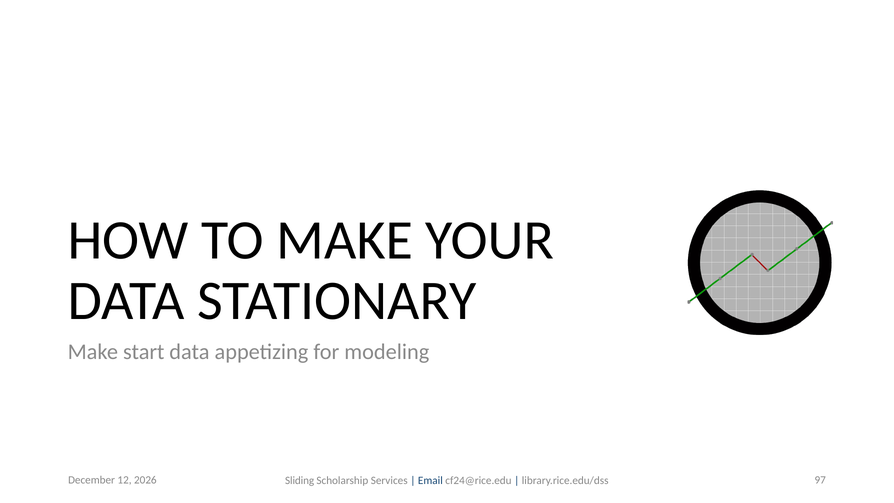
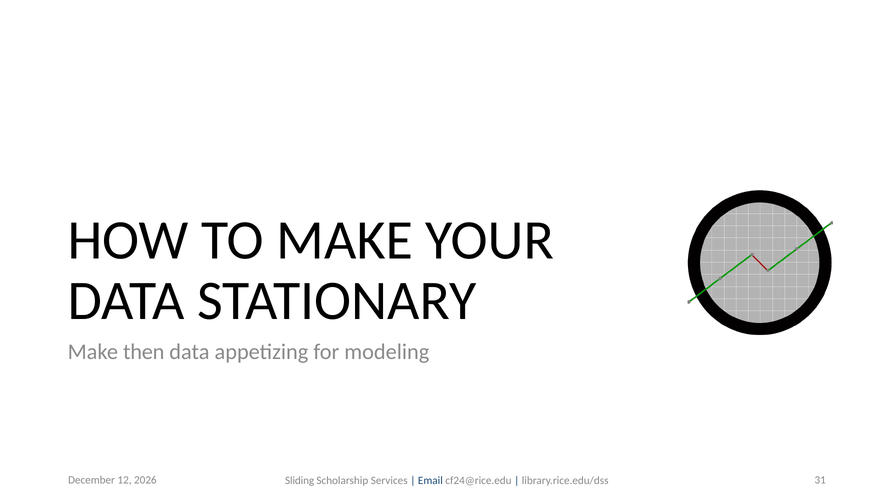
start: start -> then
97: 97 -> 31
